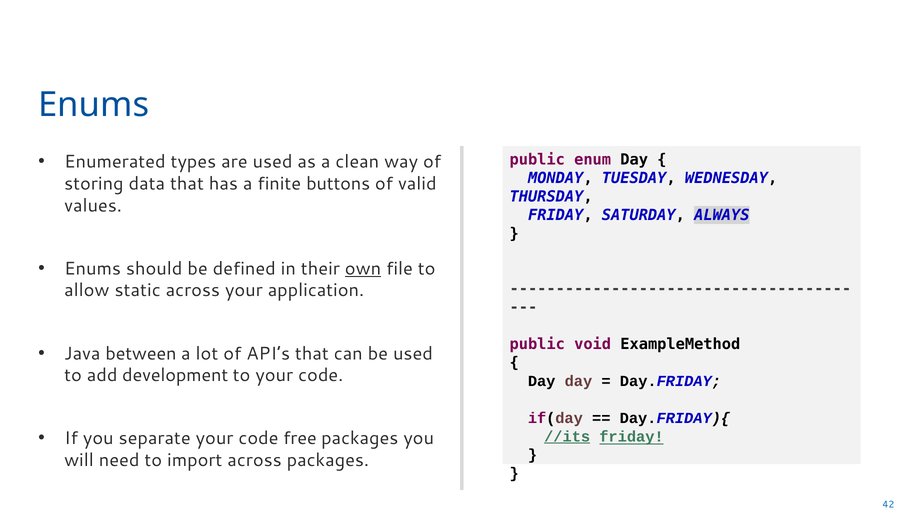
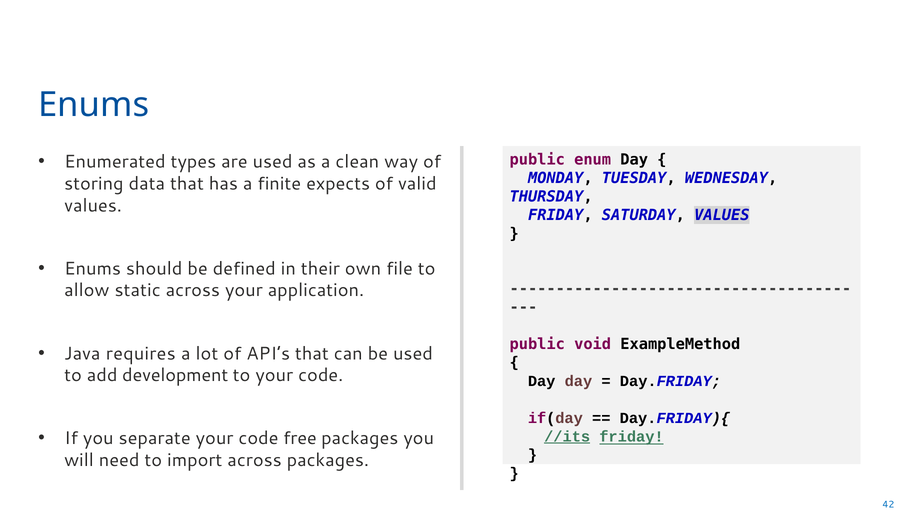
buttons: buttons -> expects
SATURDAY ALWAYS: ALWAYS -> VALUES
own underline: present -> none
between: between -> requires
